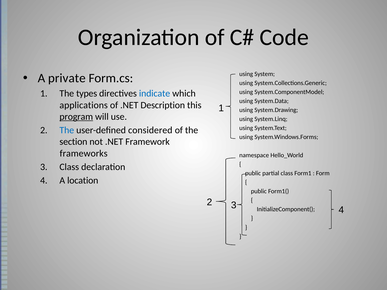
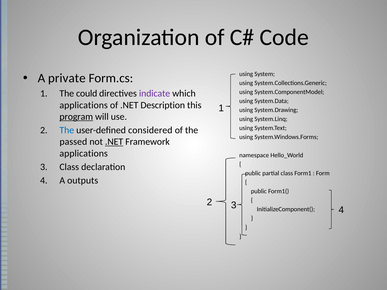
types: types -> could
indicate colour: blue -> purple
section: section -> passed
.NET at (114, 142) underline: none -> present
frameworks at (84, 154): frameworks -> applications
location: location -> outputs
